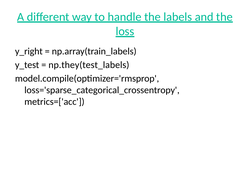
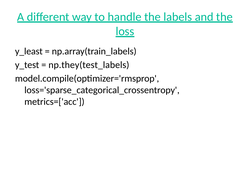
y_right: y_right -> y_least
